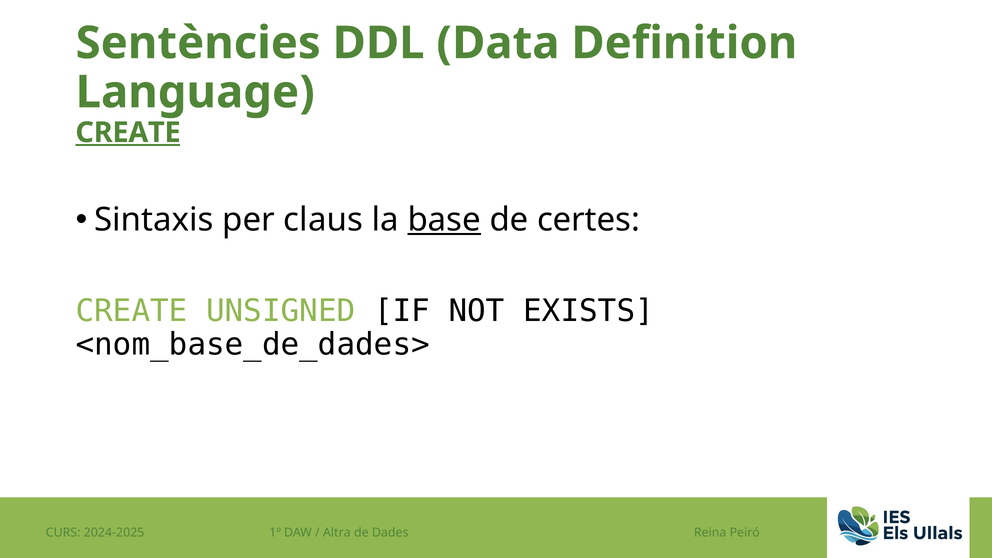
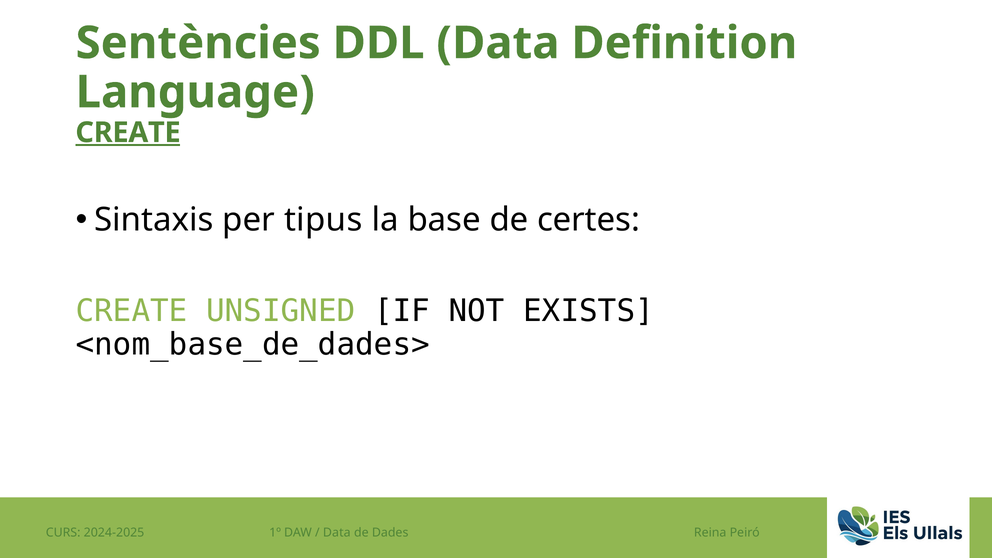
claus: claus -> tipus
base underline: present -> none
Altra at (337, 533): Altra -> Data
